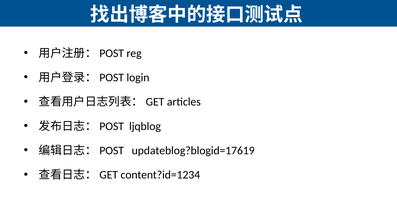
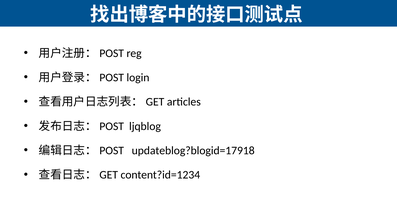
updateblog?blogid=17619: updateblog?blogid=17619 -> updateblog?blogid=17918
